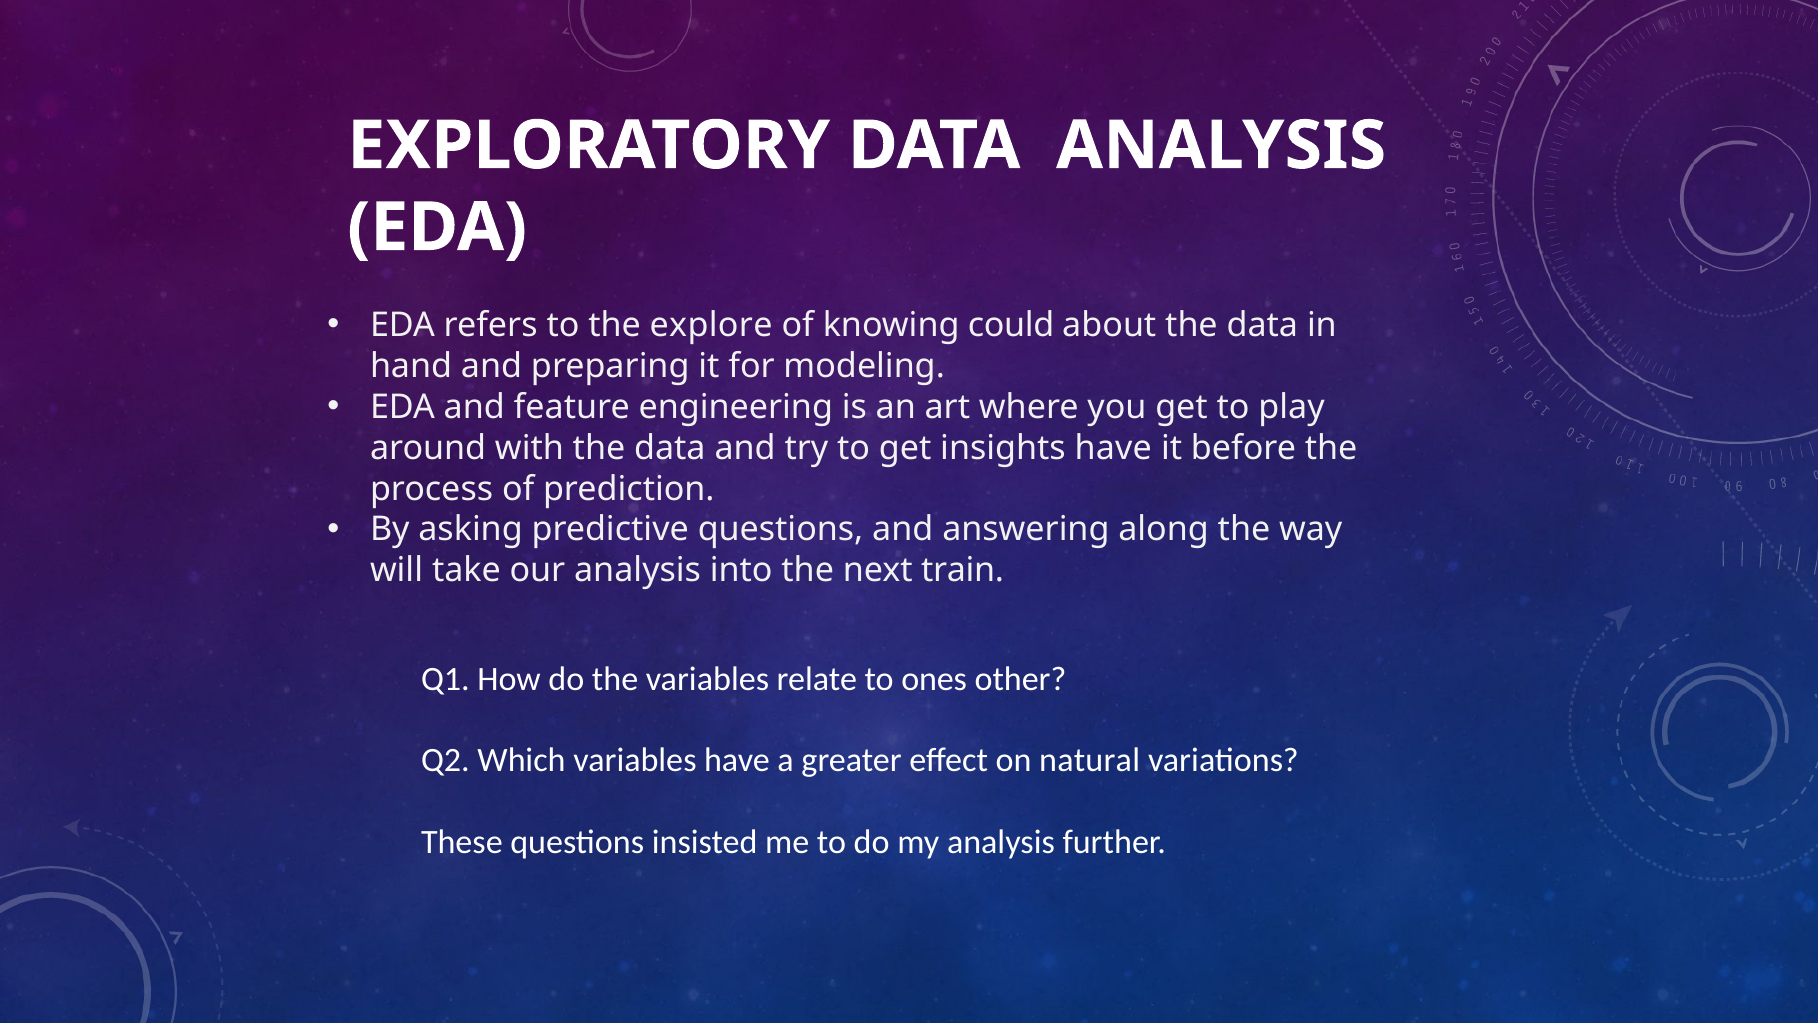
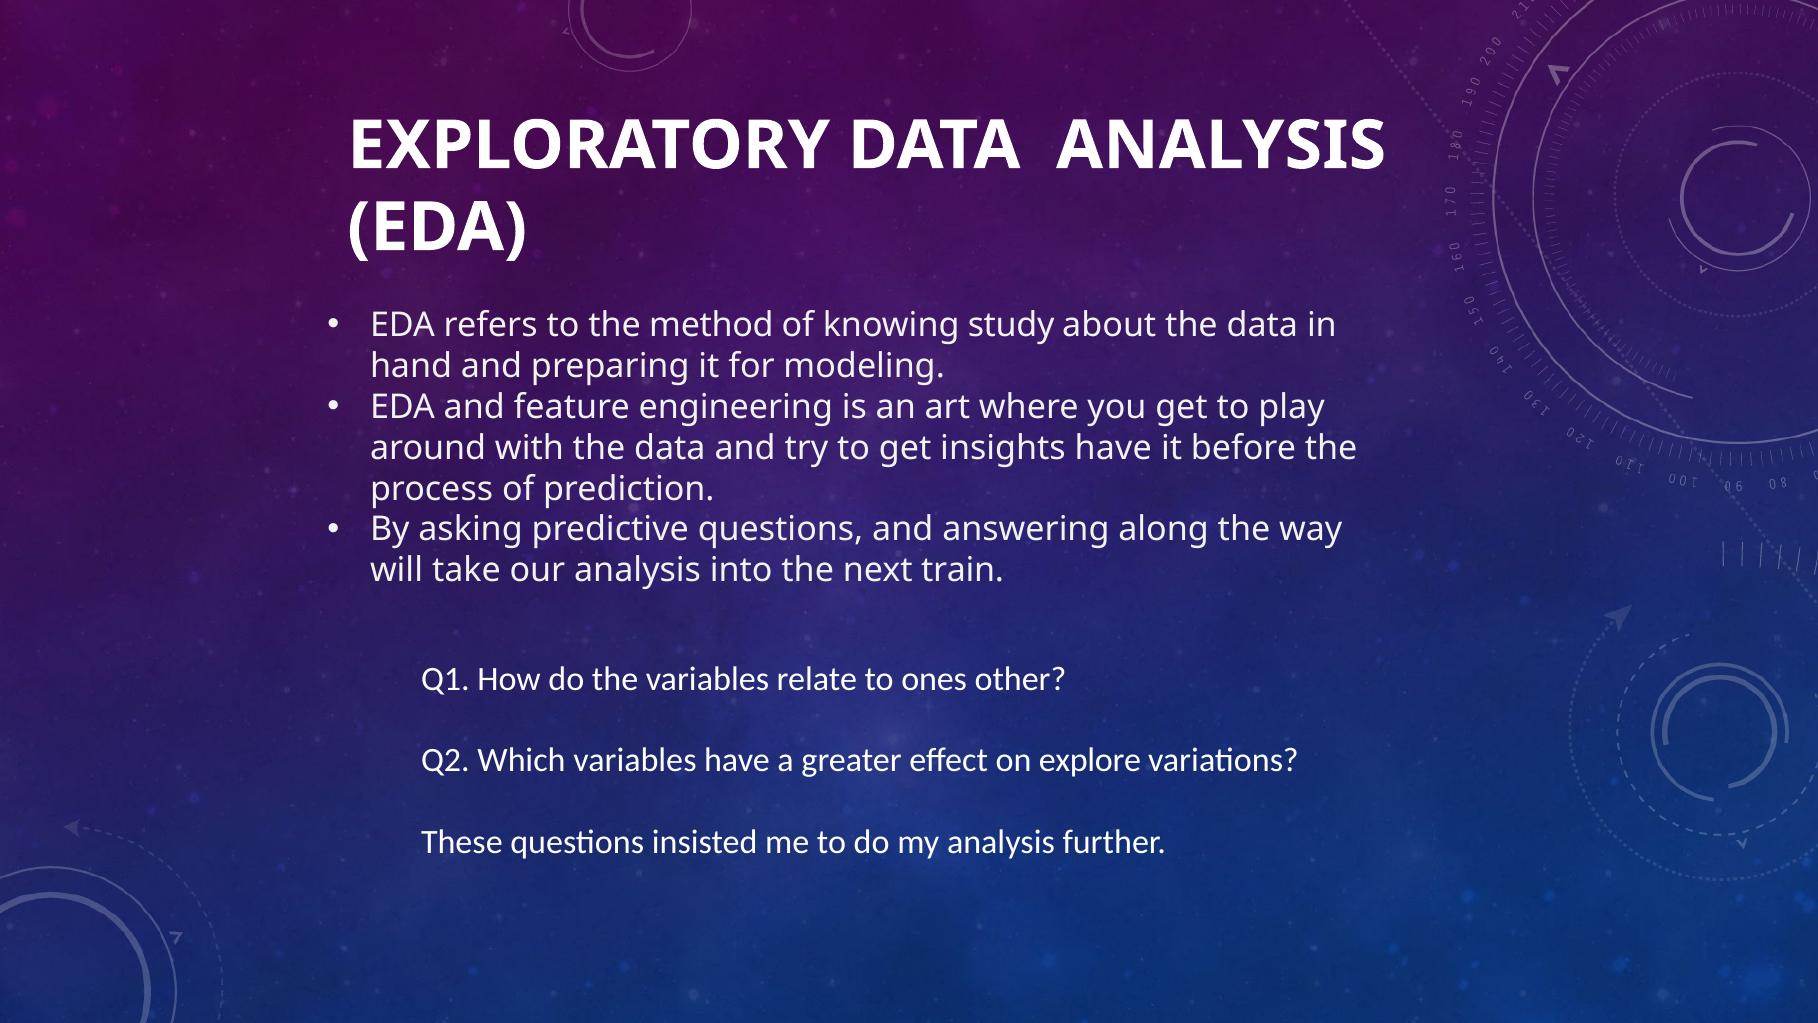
explore: explore -> method
could: could -> study
natural: natural -> explore
